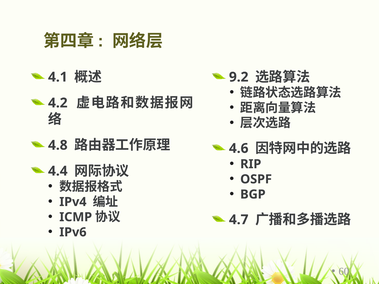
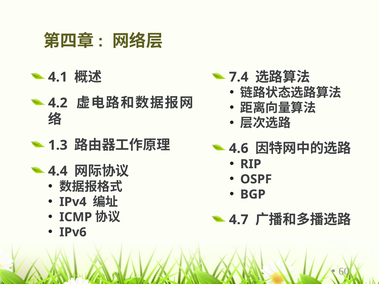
9.2: 9.2 -> 7.4
4.8: 4.8 -> 1.3
